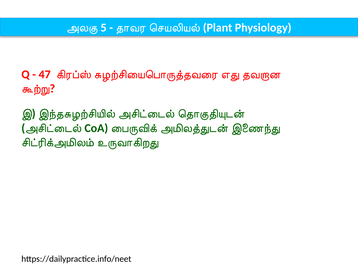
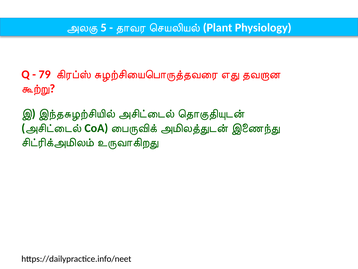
47: 47 -> 79
